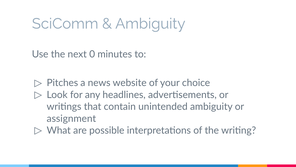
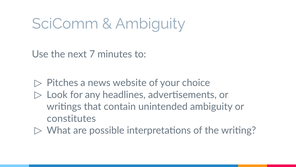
0: 0 -> 7
assignment: assignment -> constitutes
